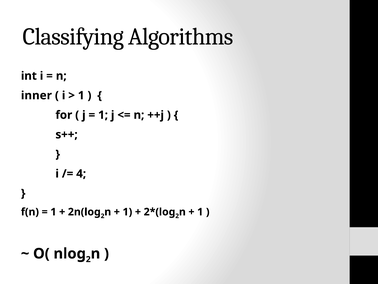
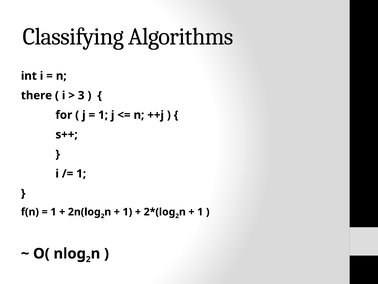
inner: inner -> there
1 at (81, 95): 1 -> 3
4 at (81, 173): 4 -> 1
